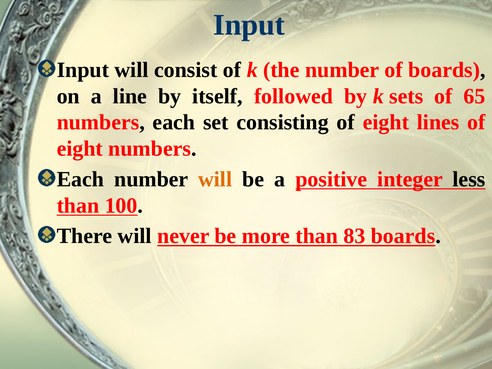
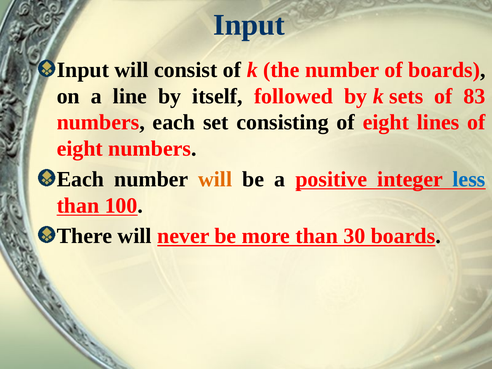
65: 65 -> 83
less colour: black -> blue
83: 83 -> 30
